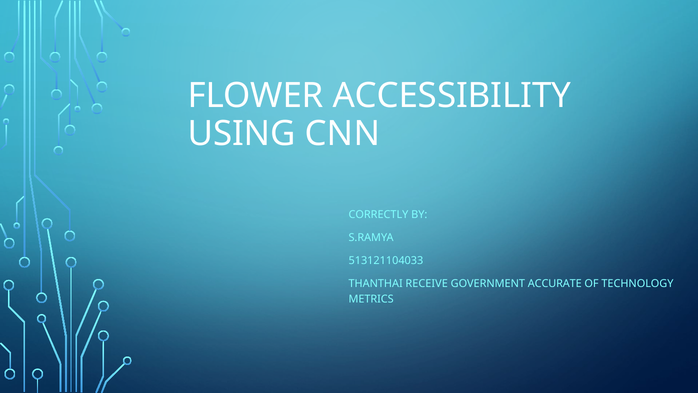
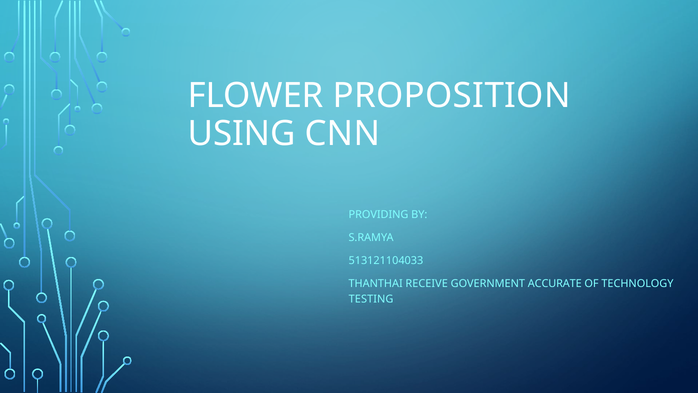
ACCESSIBILITY: ACCESSIBILITY -> PROPOSITION
CORRECTLY: CORRECTLY -> PROVIDING
METRICS: METRICS -> TESTING
